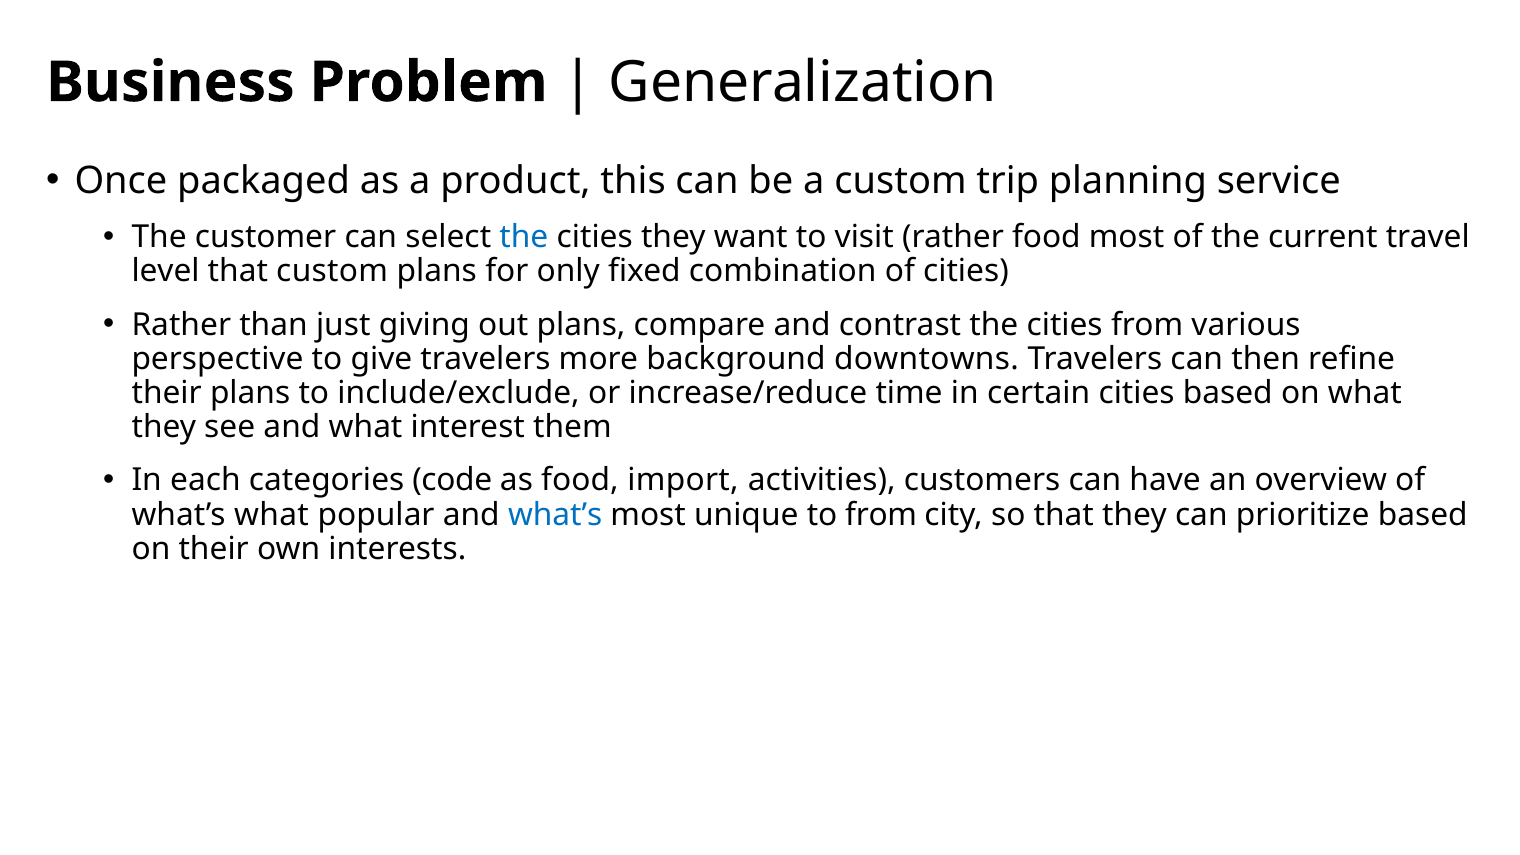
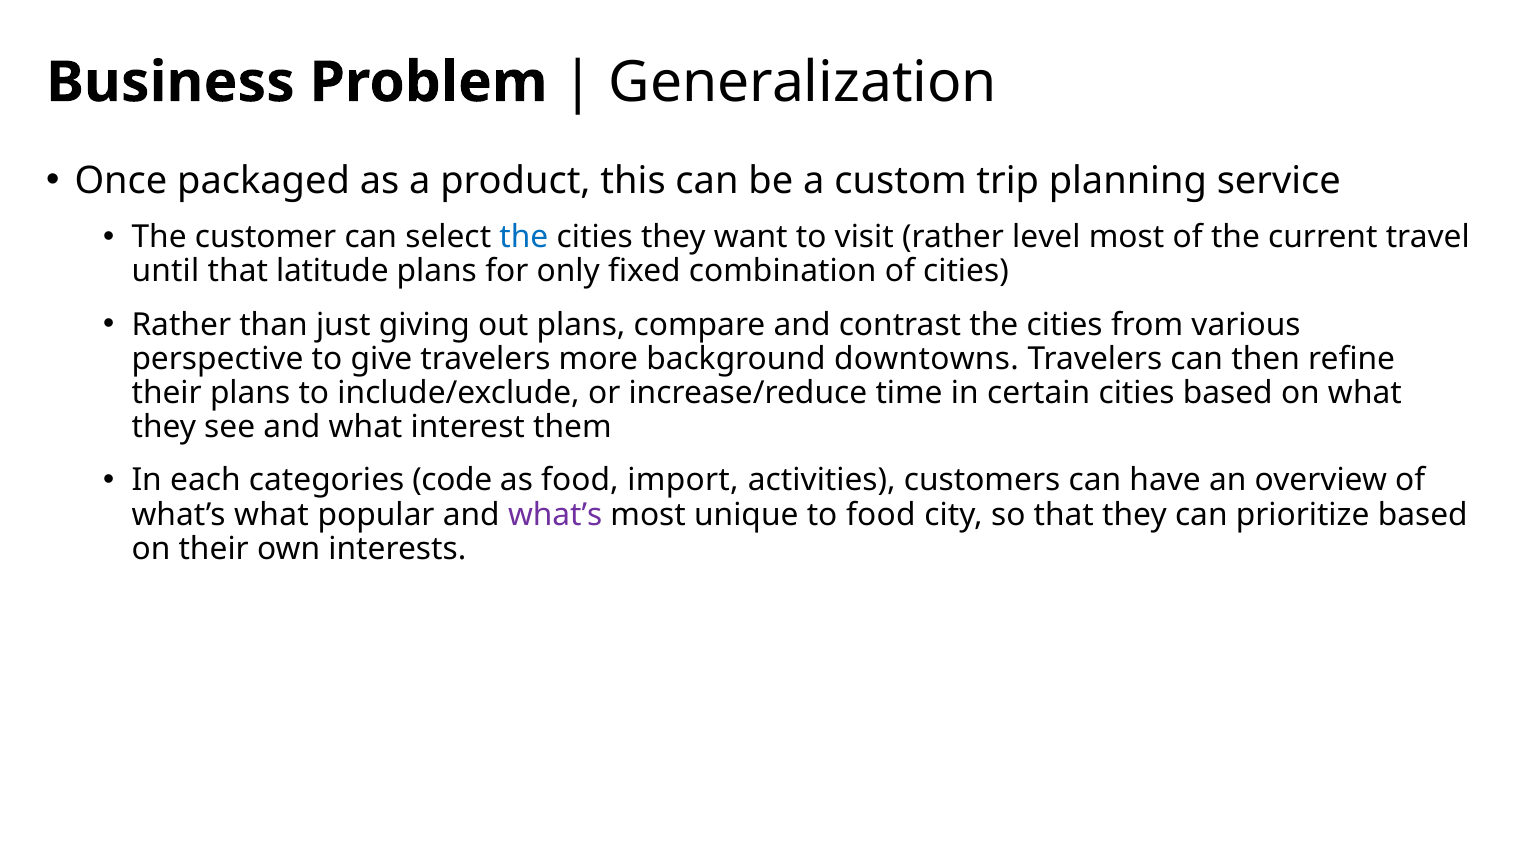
rather food: food -> level
level: level -> until
that custom: custom -> latitude
what’s at (555, 515) colour: blue -> purple
to from: from -> food
